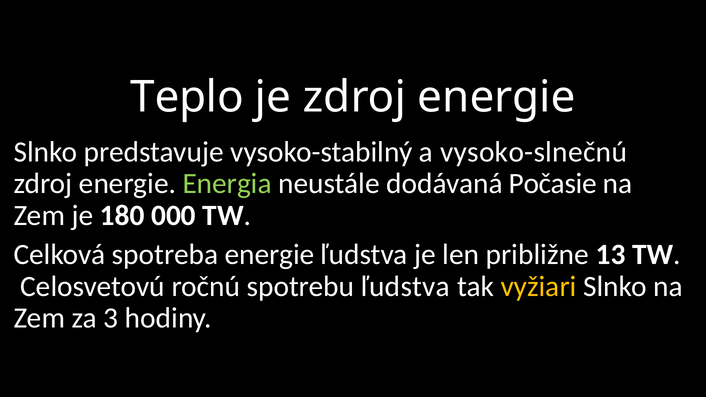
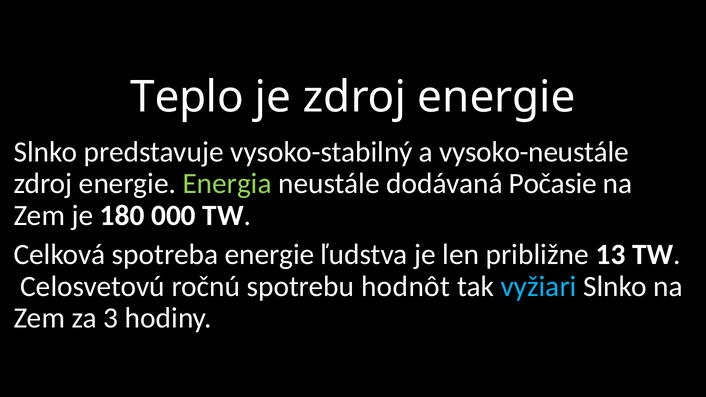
vysoko-slnečnú: vysoko-slnečnú -> vysoko-neustále
spotrebu ľudstva: ľudstva -> hodnôt
vyžiari colour: yellow -> light blue
